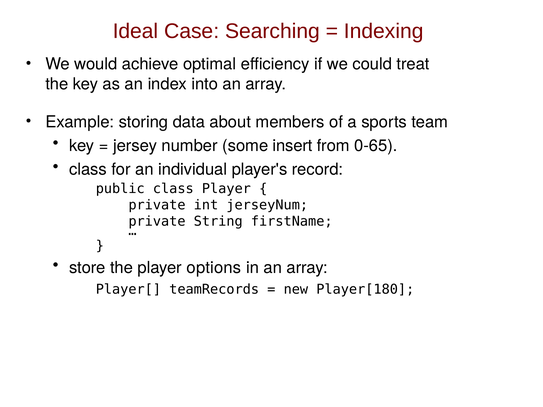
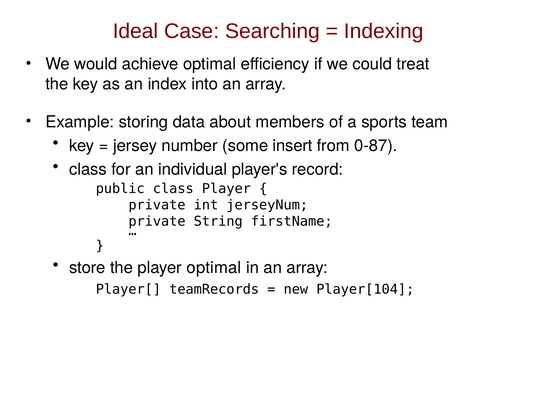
0-65: 0-65 -> 0-87
player options: options -> optimal
Player[180: Player[180 -> Player[104
